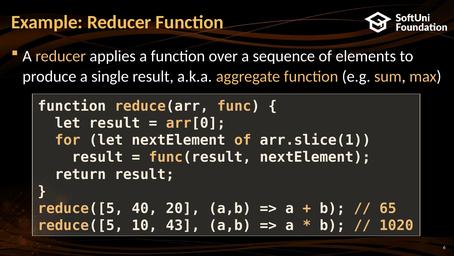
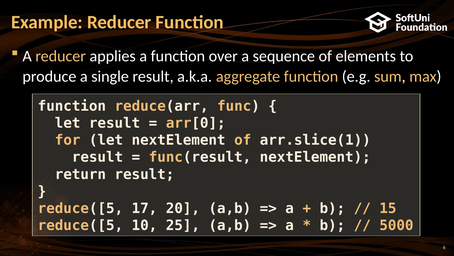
40: 40 -> 17
65: 65 -> 15
43: 43 -> 25
1020: 1020 -> 5000
